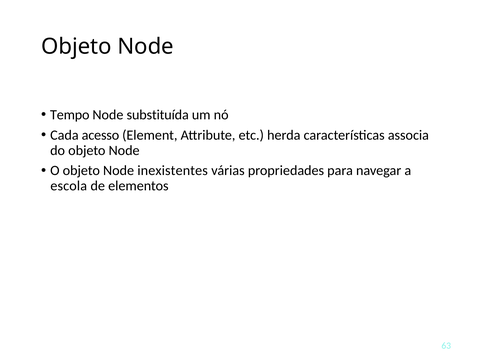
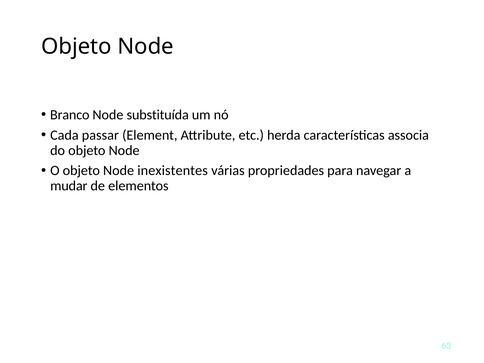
Tempo: Tempo -> Branco
acesso: acesso -> passar
escola: escola -> mudar
